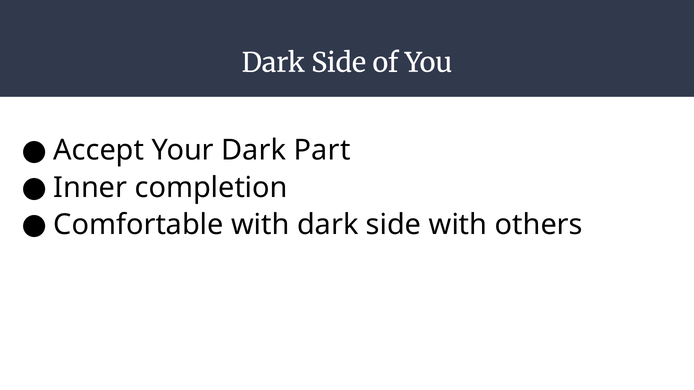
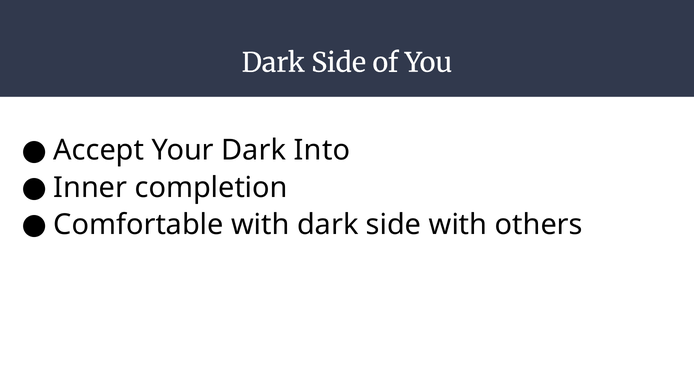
Part: Part -> Into
